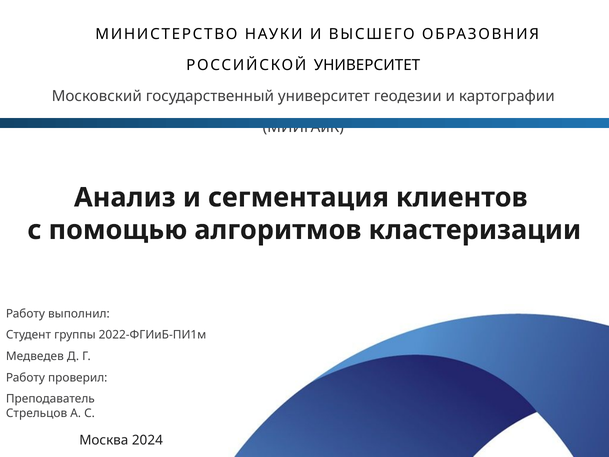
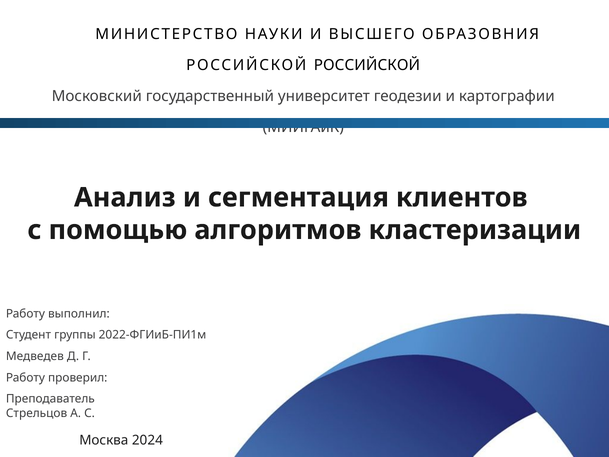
РОССИЙСКОЙ УНИВЕРСИТЕТ: УНИВЕРСИТЕТ -> РОССИЙСКОЙ
